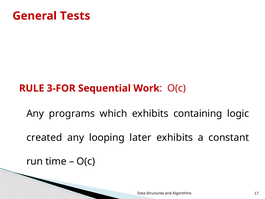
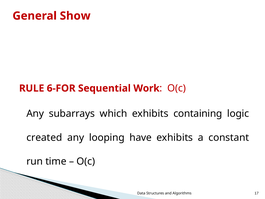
Tests: Tests -> Show
3-FOR: 3-FOR -> 6-FOR
programs: programs -> subarrays
later: later -> have
